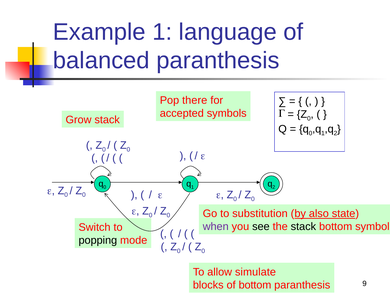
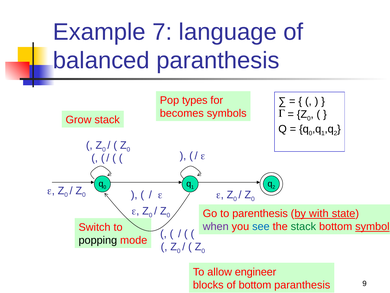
Example 1: 1 -> 7
there: there -> types
accepted: accepted -> becomes
substitution: substitution -> parenthesis
also: also -> with
see colour: black -> blue
stack at (303, 226) colour: black -> green
symbol underline: none -> present
simulate: simulate -> engineer
